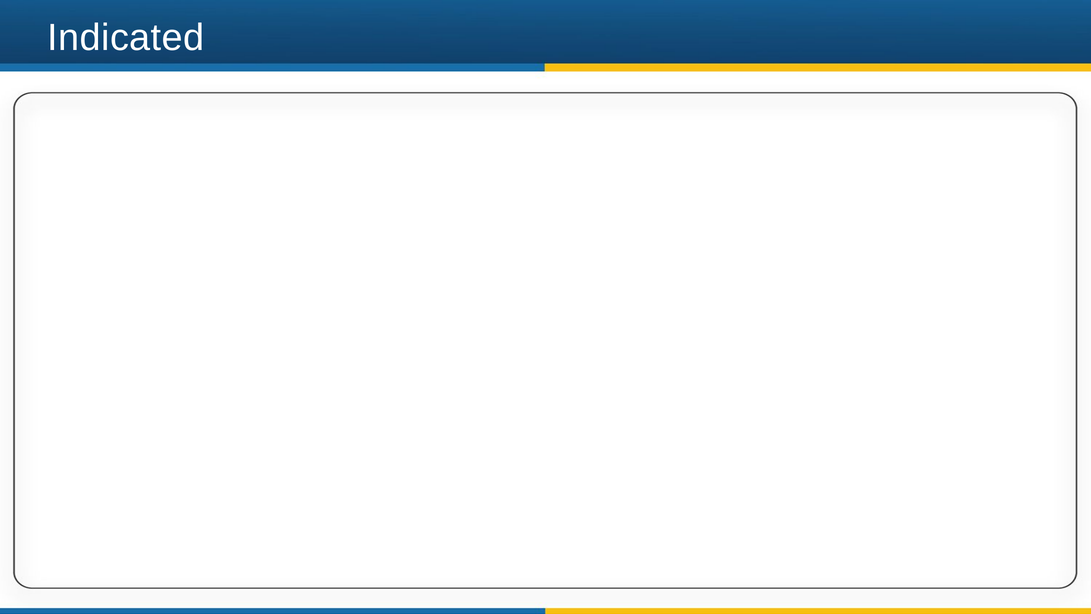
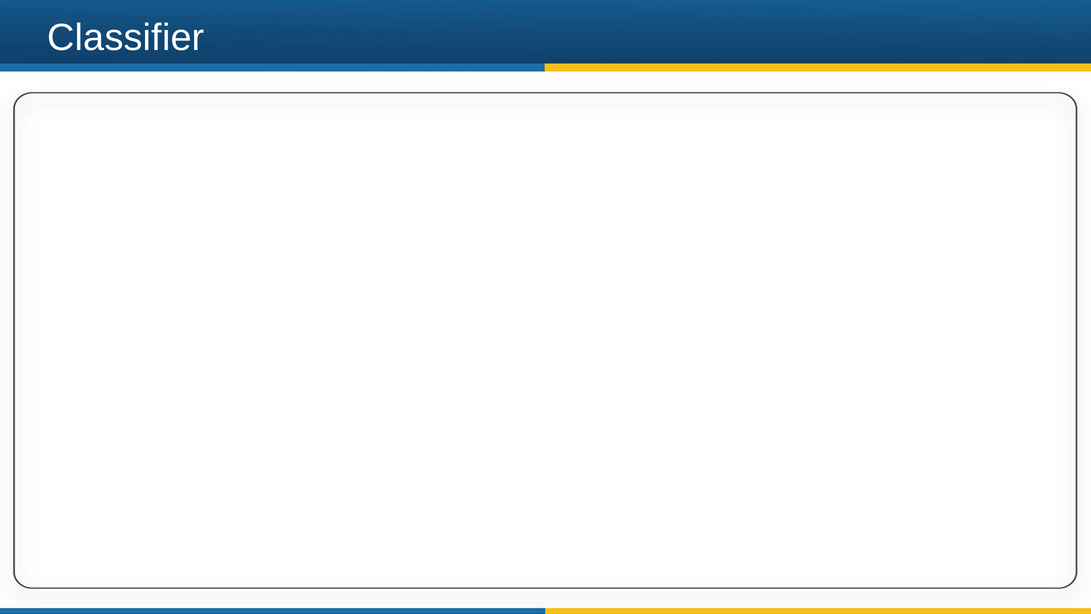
Indicated: Indicated -> Classifier
